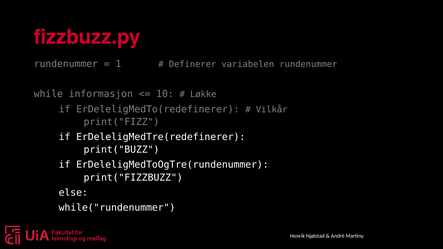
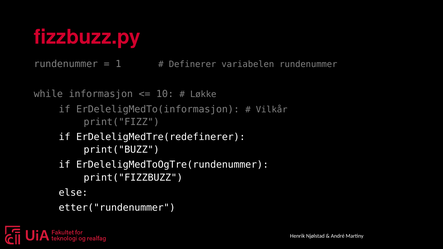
ErDeleligMedTo(redefinerer: ErDeleligMedTo(redefinerer -> ErDeleligMedTo(informasjon
while("rundenummer: while("rundenummer -> etter("rundenummer
